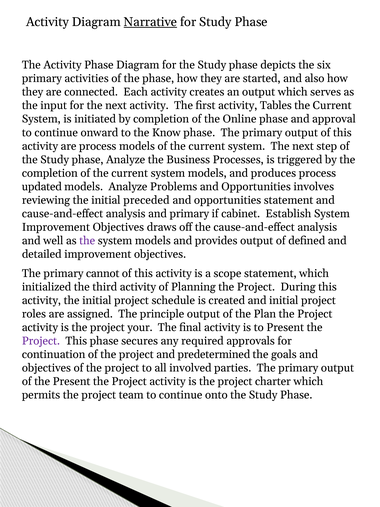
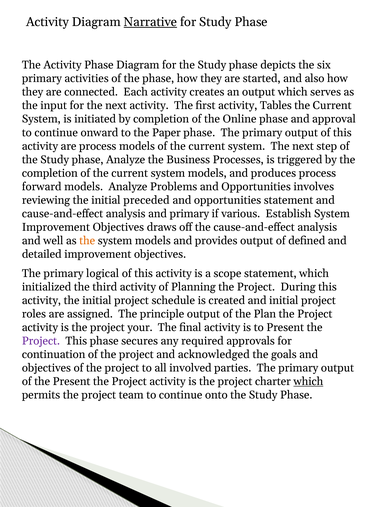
Know: Know -> Paper
updated: updated -> forward
cabinet: cabinet -> various
the at (87, 240) colour: purple -> orange
cannot: cannot -> logical
predetermined: predetermined -> acknowledged
which at (308, 381) underline: none -> present
